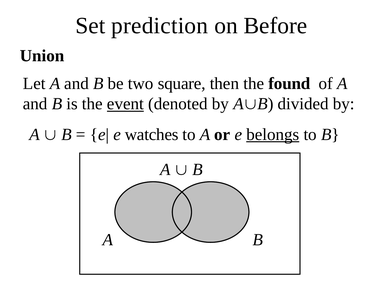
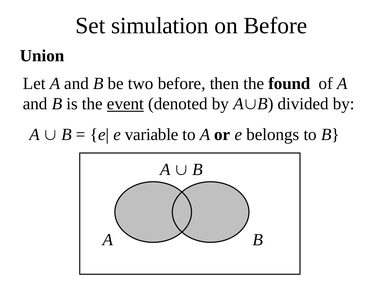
prediction: prediction -> simulation
two square: square -> before
watches: watches -> variable
belongs underline: present -> none
